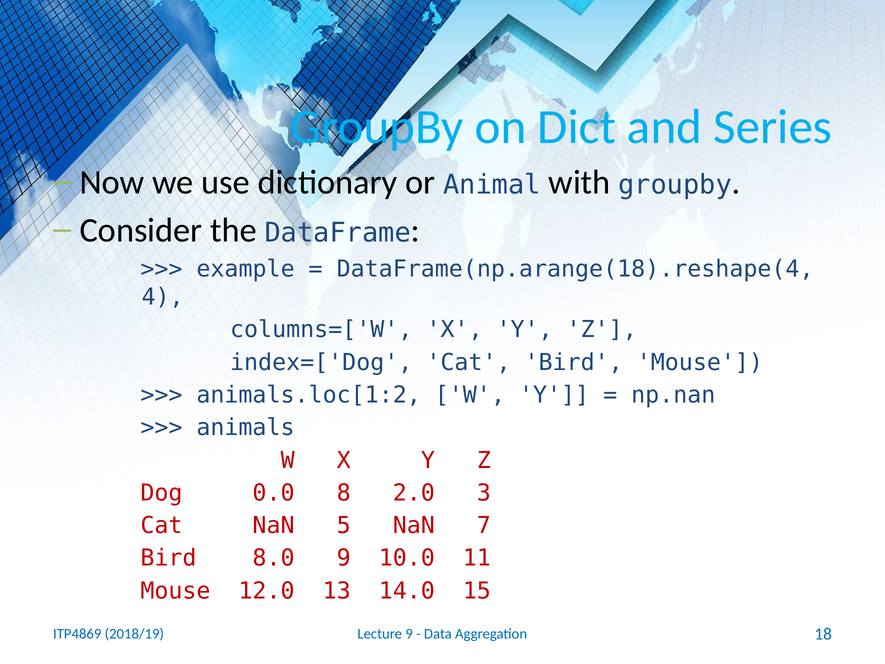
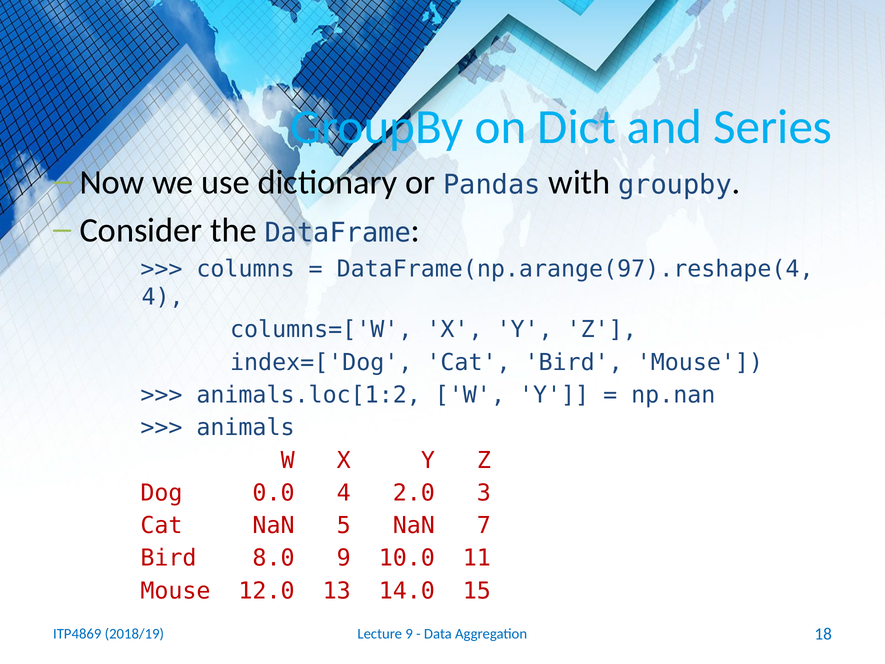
Animal: Animal -> Pandas
example: example -> columns
DataFrame(np.arange(18).reshape(4: DataFrame(np.arange(18).reshape(4 -> DataFrame(np.arange(97).reshape(4
0.0 8: 8 -> 4
